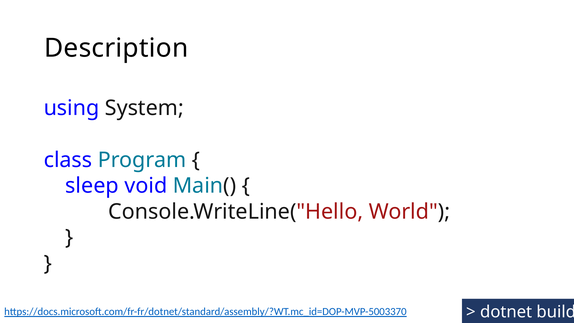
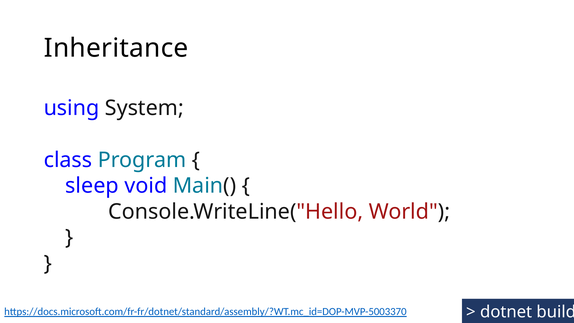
Description: Description -> Inheritance
